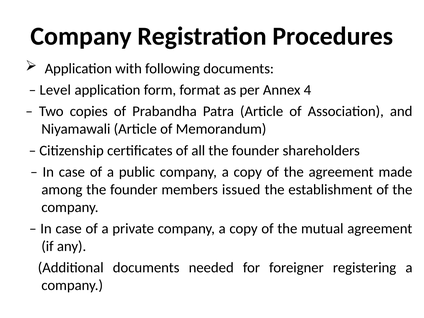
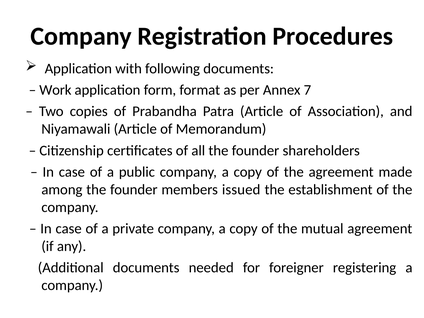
Level: Level -> Work
4: 4 -> 7
